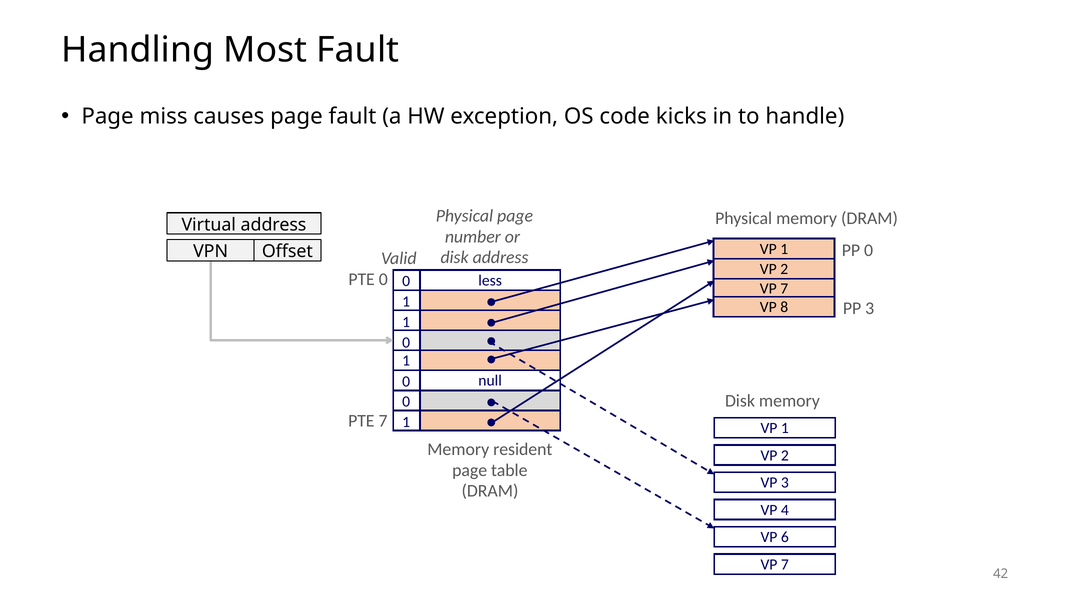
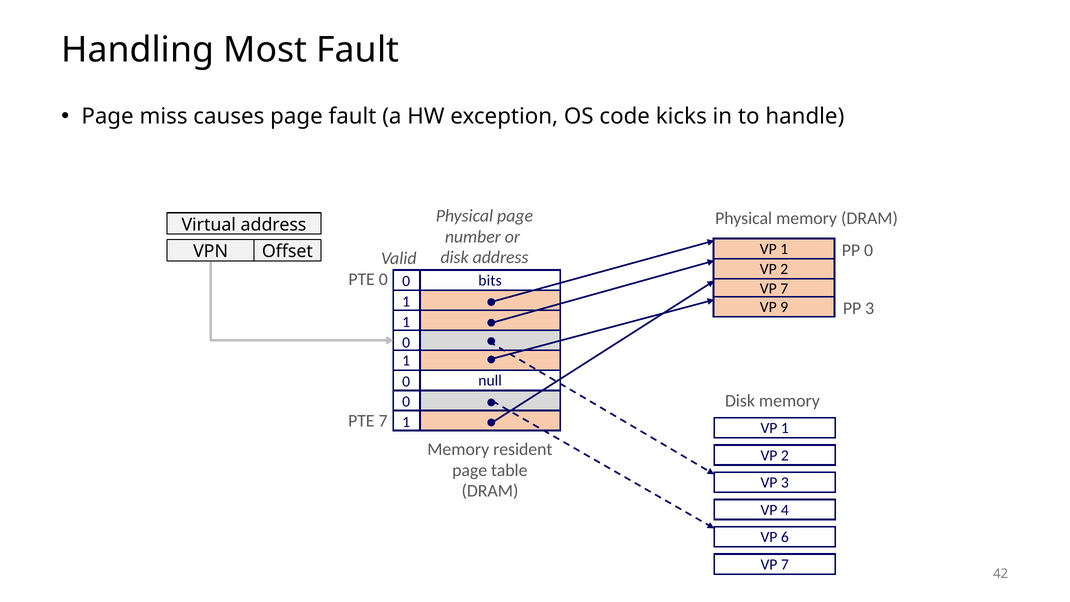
less: less -> bits
8: 8 -> 9
